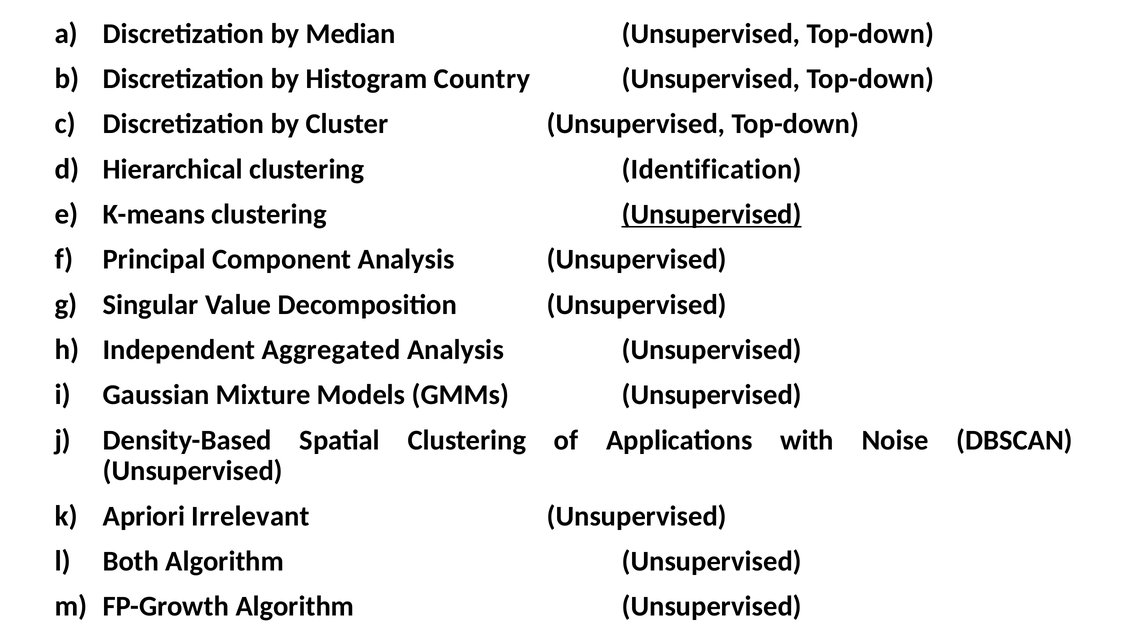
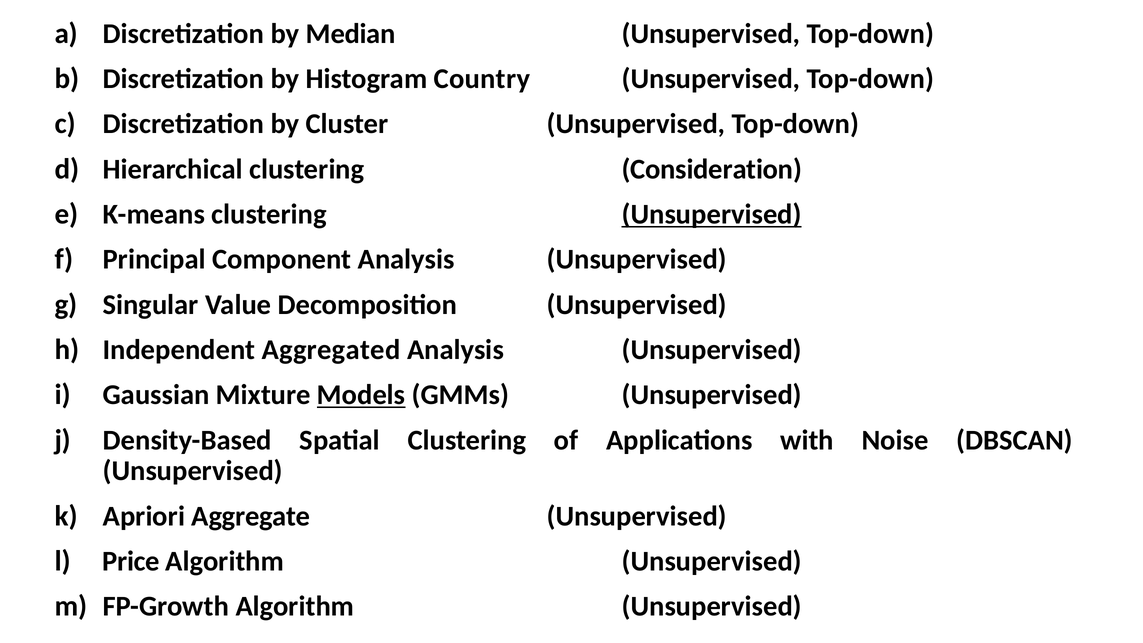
Identification: Identification -> Consideration
Models underline: none -> present
Irrelevant: Irrelevant -> Aggregate
Both: Both -> Price
